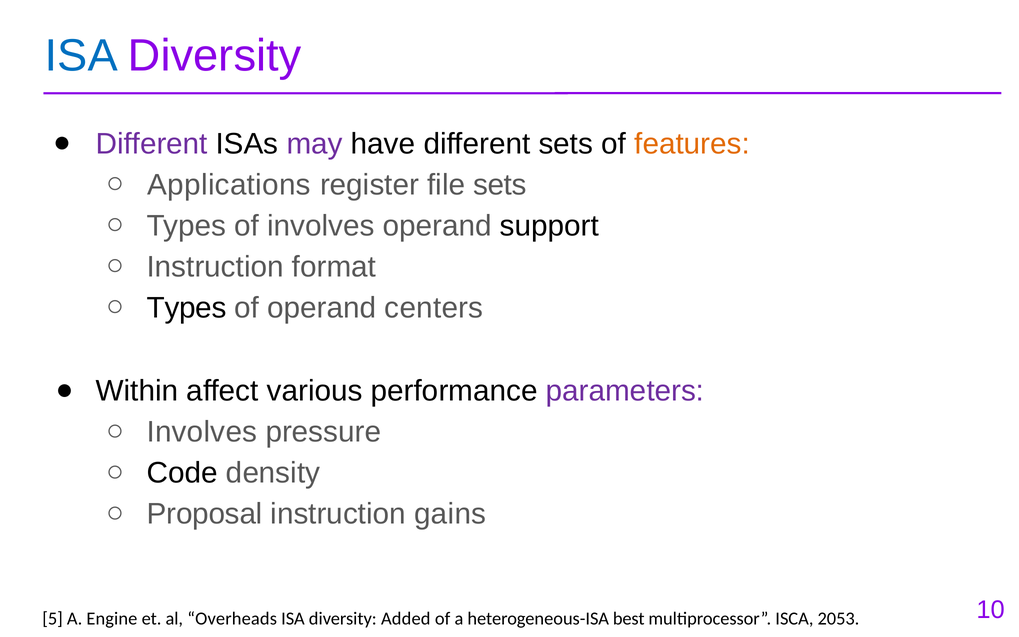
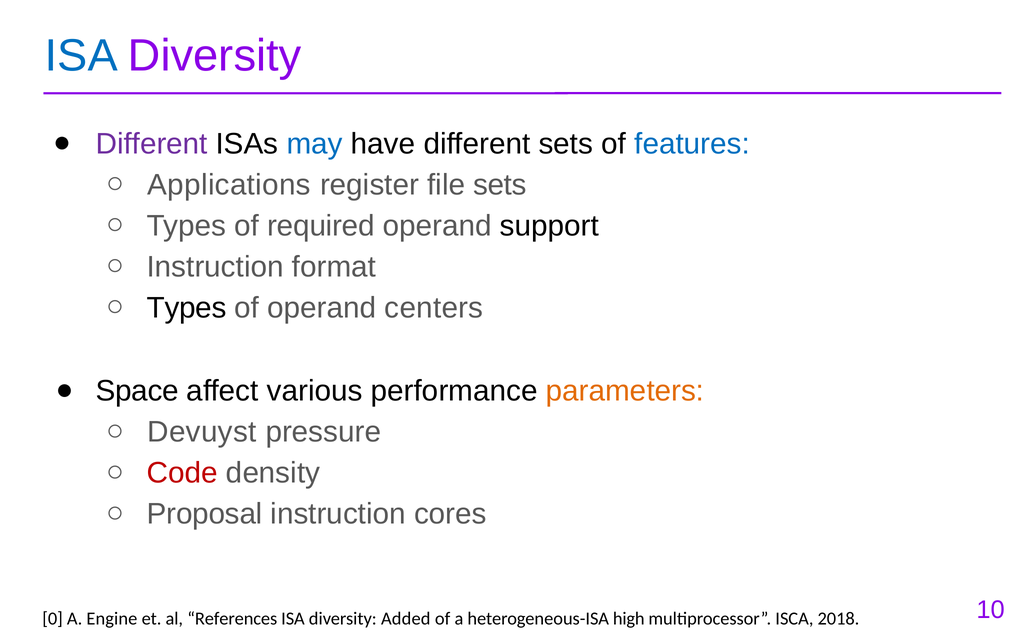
may colour: purple -> blue
features colour: orange -> blue
of involves: involves -> required
Within: Within -> Space
parameters colour: purple -> orange
Involves at (202, 432): Involves -> Devuyst
Code colour: black -> red
gains: gains -> cores
5: 5 -> 0
Overheads: Overheads -> References
best: best -> high
2053: 2053 -> 2018
